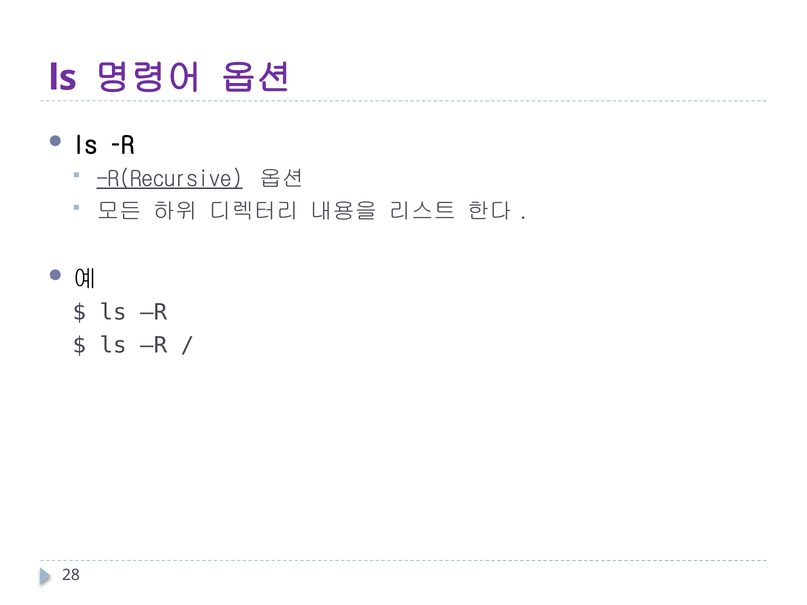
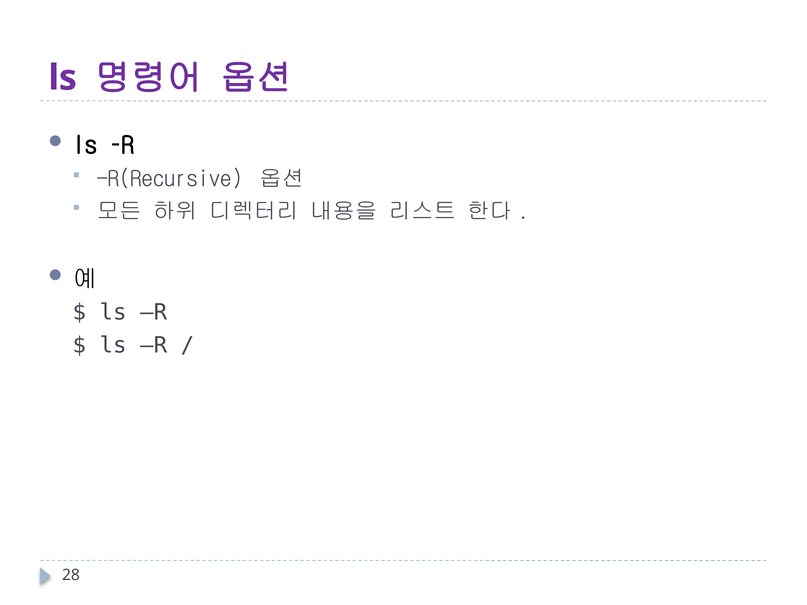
R(Recursive underline: present -> none
